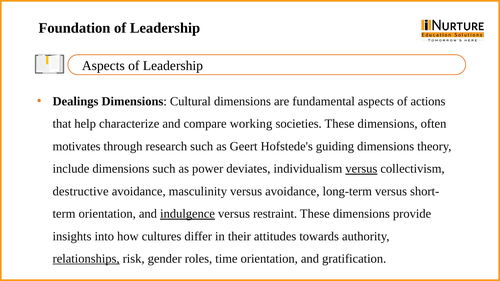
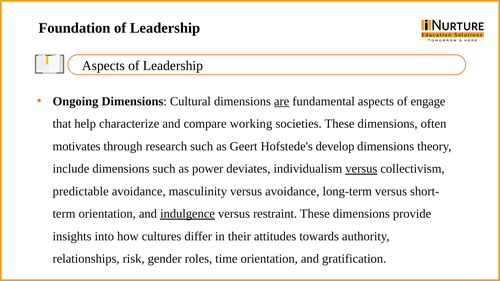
Dealings: Dealings -> Ongoing
are underline: none -> present
actions: actions -> engage
guiding: guiding -> develop
destructive: destructive -> predictable
relationships underline: present -> none
